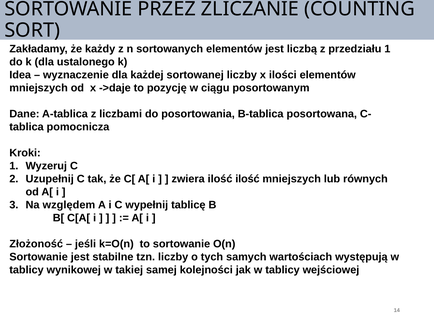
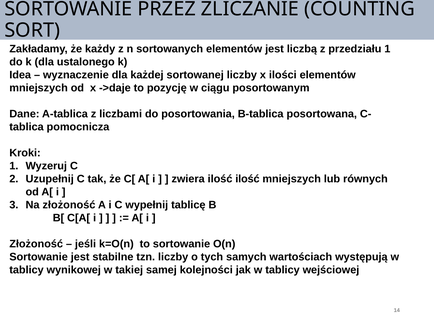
Na względem: względem -> złożoność
